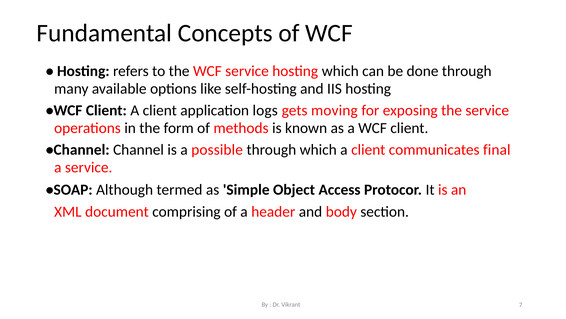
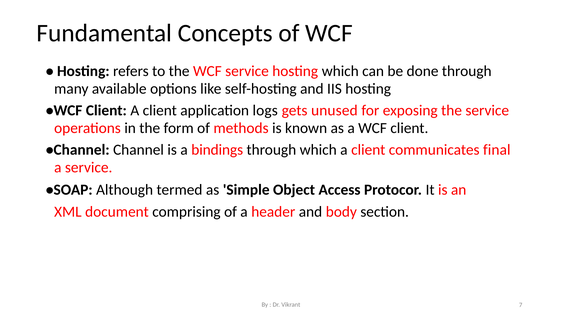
moving: moving -> unused
possible: possible -> bindings
